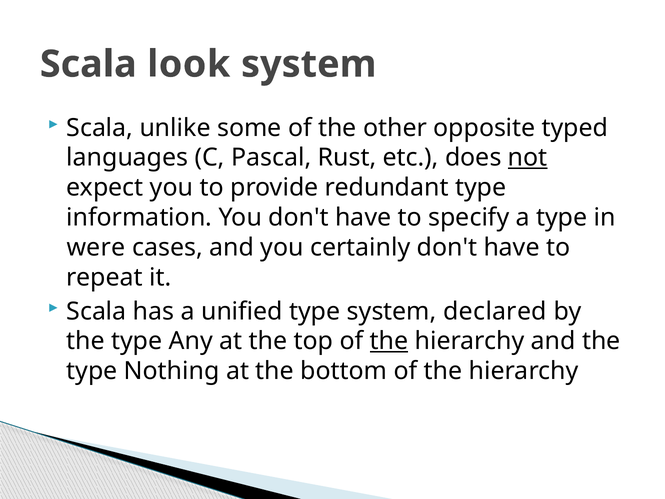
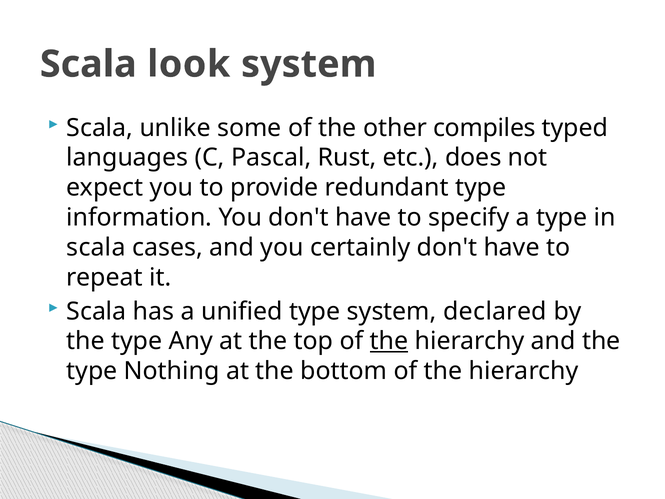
opposite: opposite -> compiles
not underline: present -> none
were at (96, 248): were -> scala
